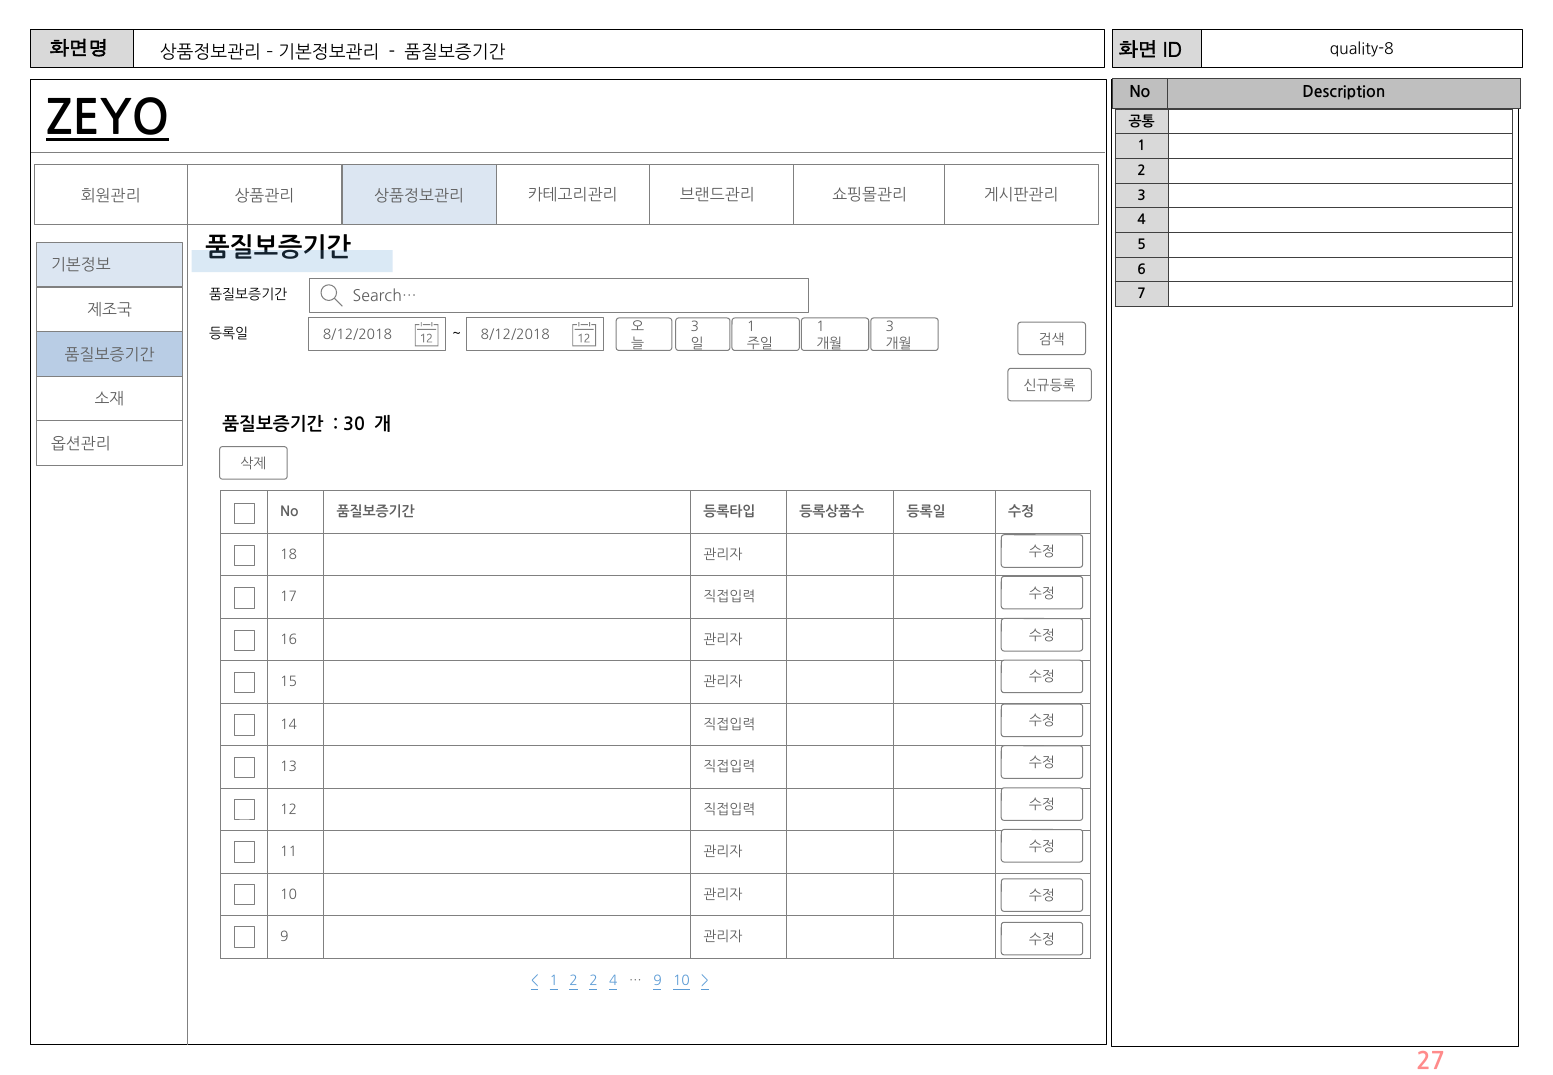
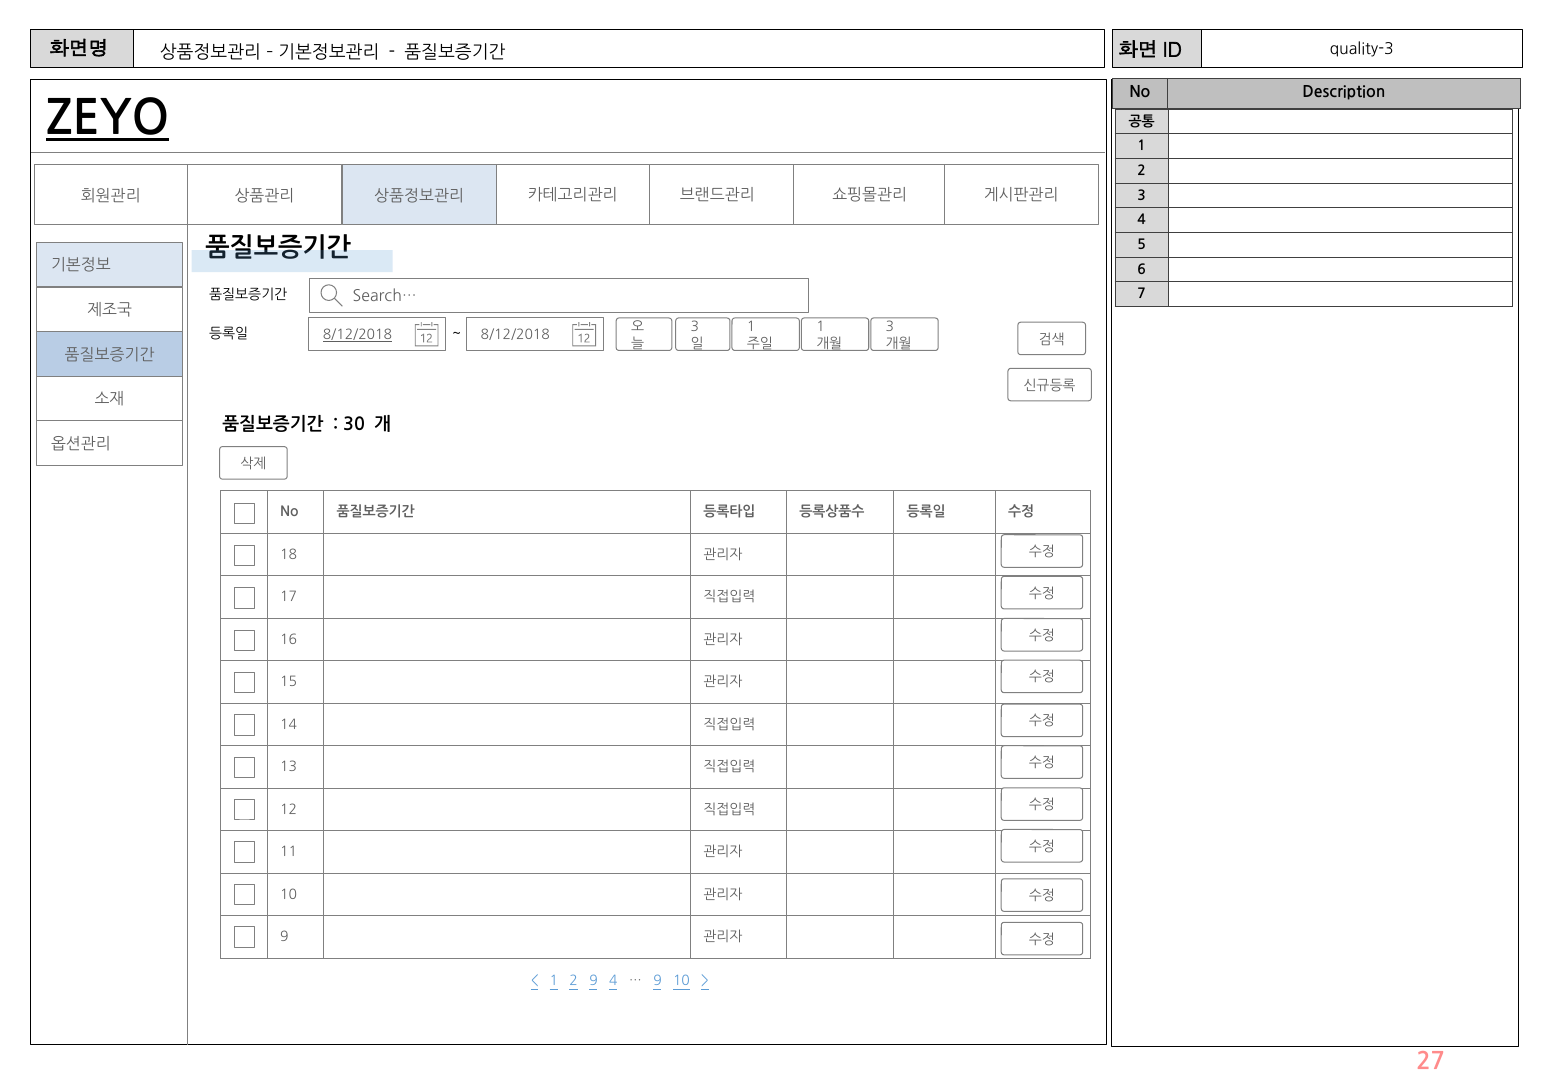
quality-8: quality-8 -> quality-3
8/12/2018 at (357, 335) underline: none -> present
2 2: 2 -> 9
